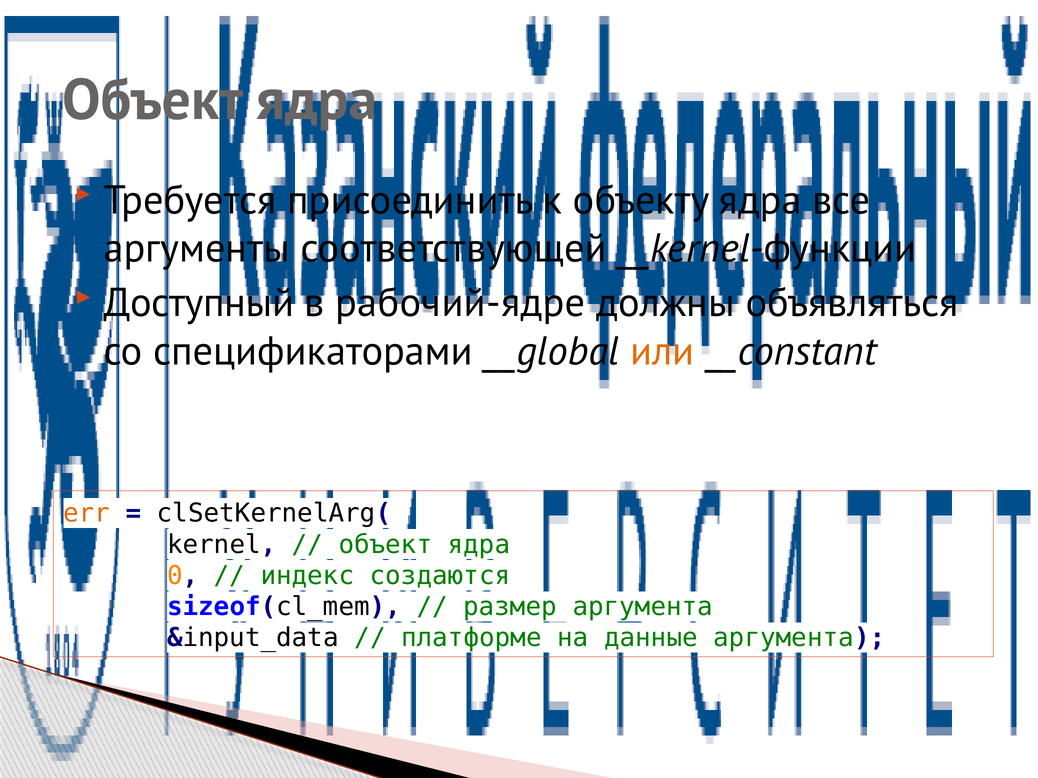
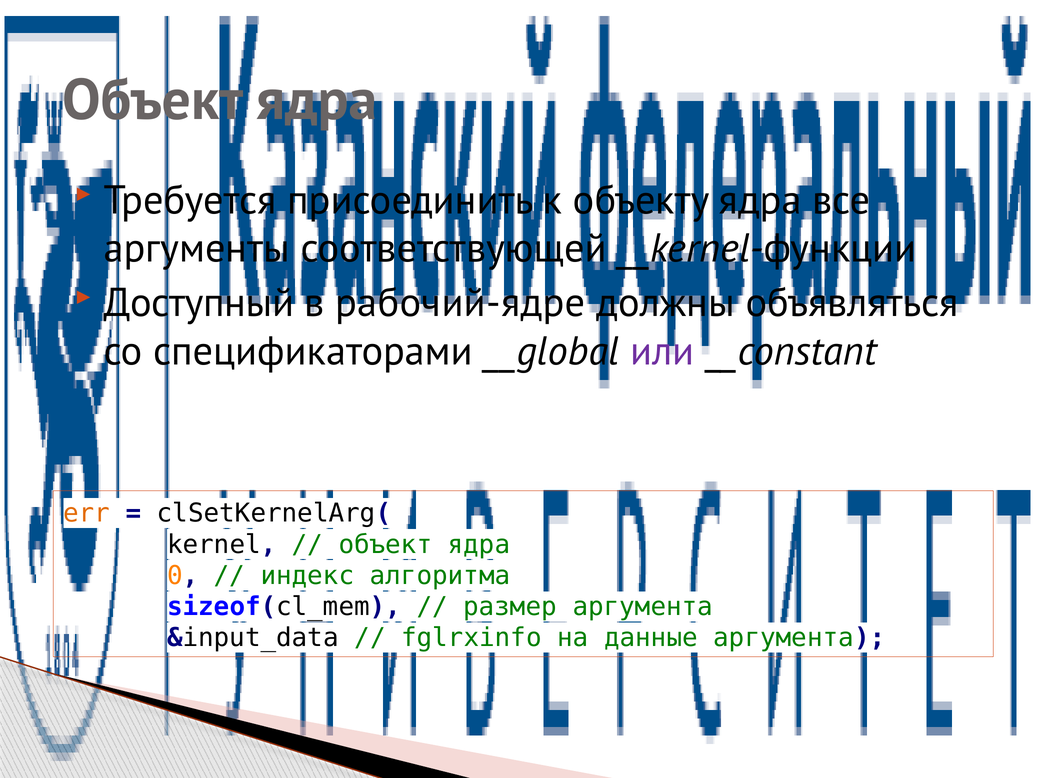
или colour: orange -> purple
создаются: создаются -> алгоритма
платформе: платформе -> fglrxinfo
